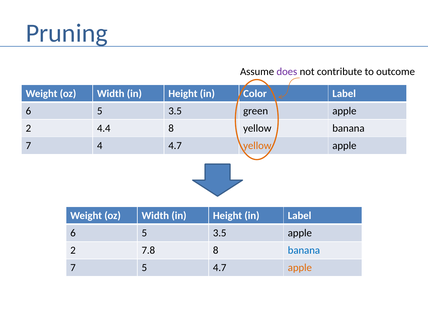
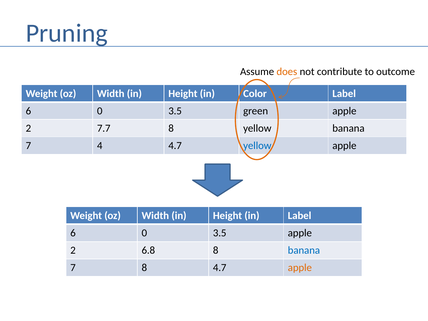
does colour: purple -> orange
5 at (100, 111): 5 -> 0
4.4: 4.4 -> 7.7
yellow at (257, 146) colour: orange -> blue
5 at (144, 233): 5 -> 0
7.8: 7.8 -> 6.8
7 5: 5 -> 8
